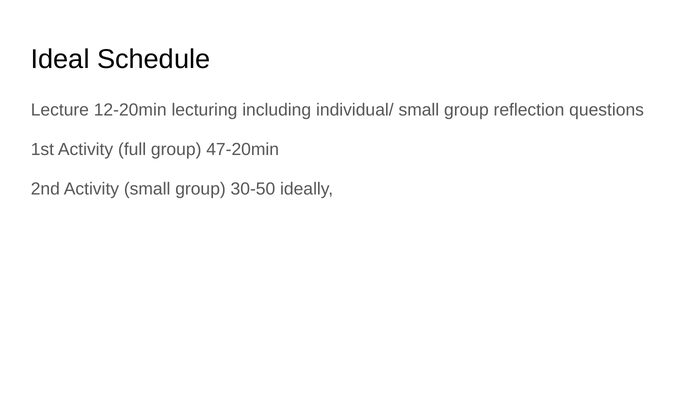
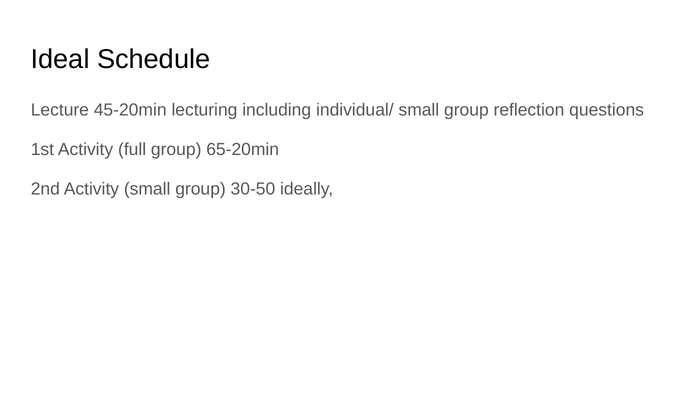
12-20min: 12-20min -> 45-20min
47-20min: 47-20min -> 65-20min
